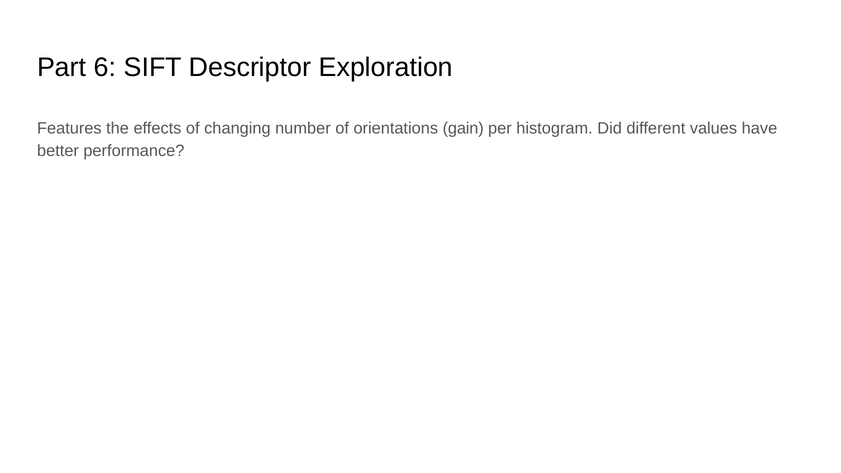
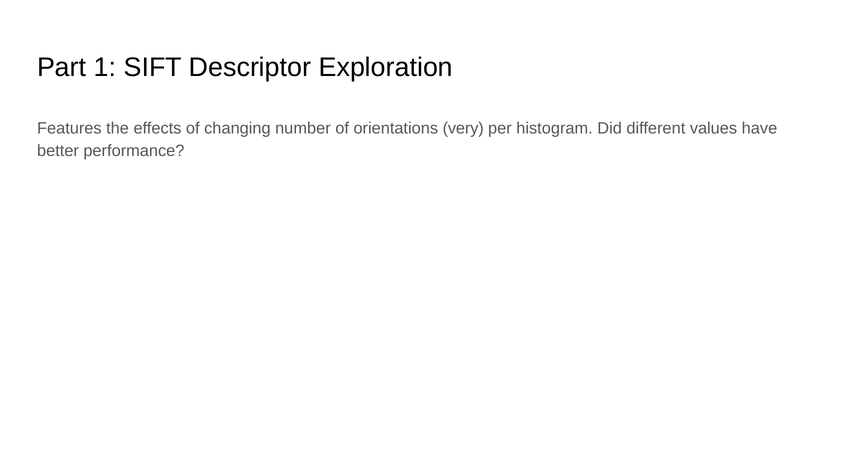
6: 6 -> 1
gain: gain -> very
